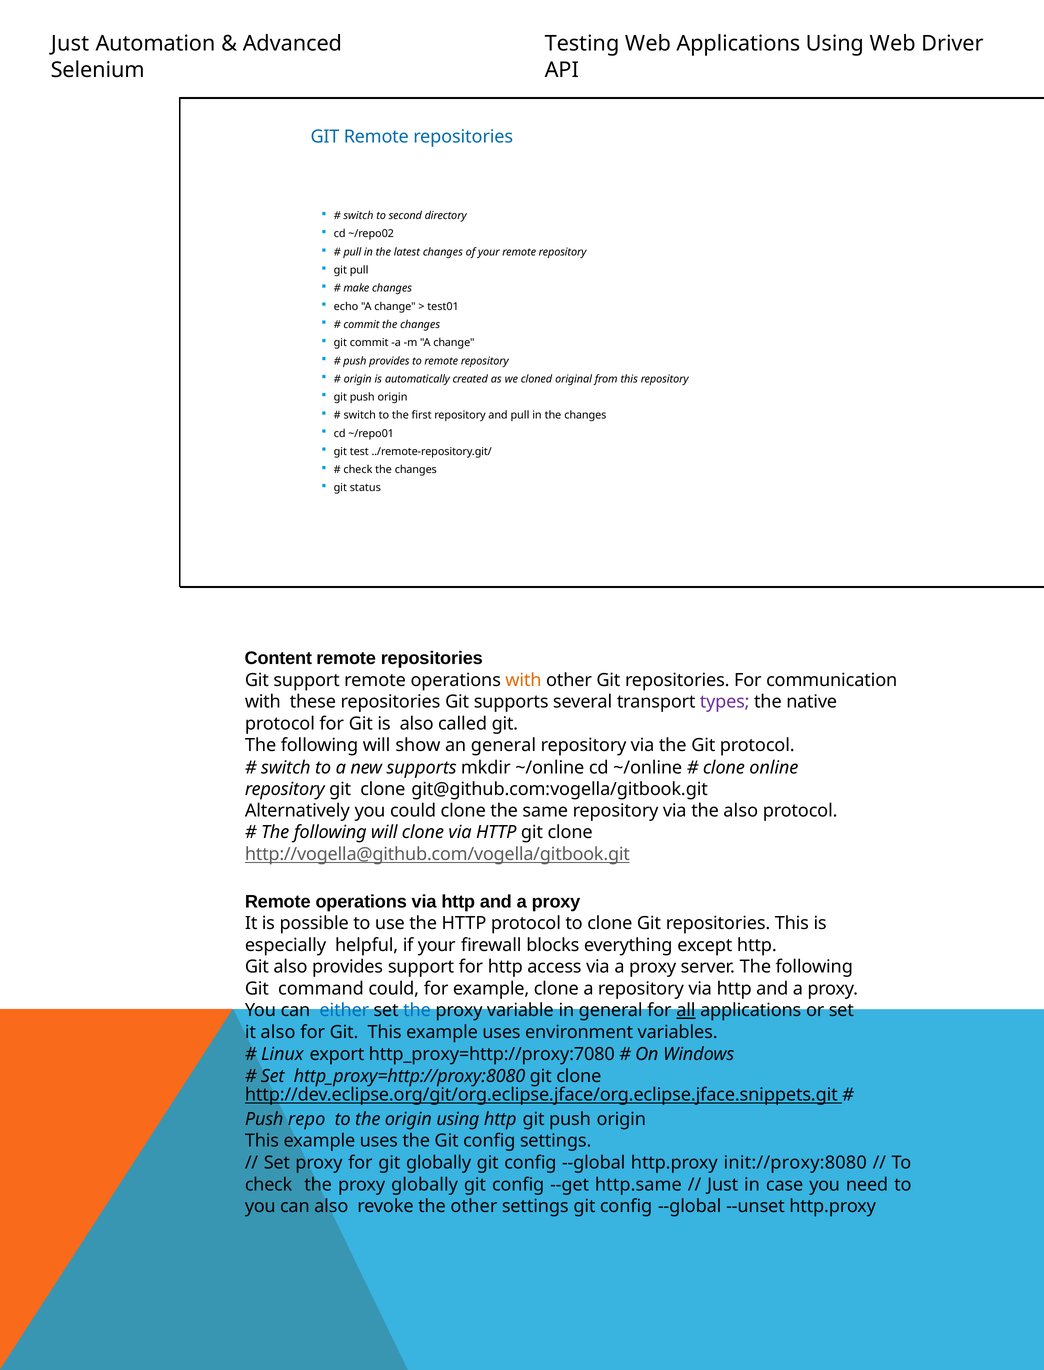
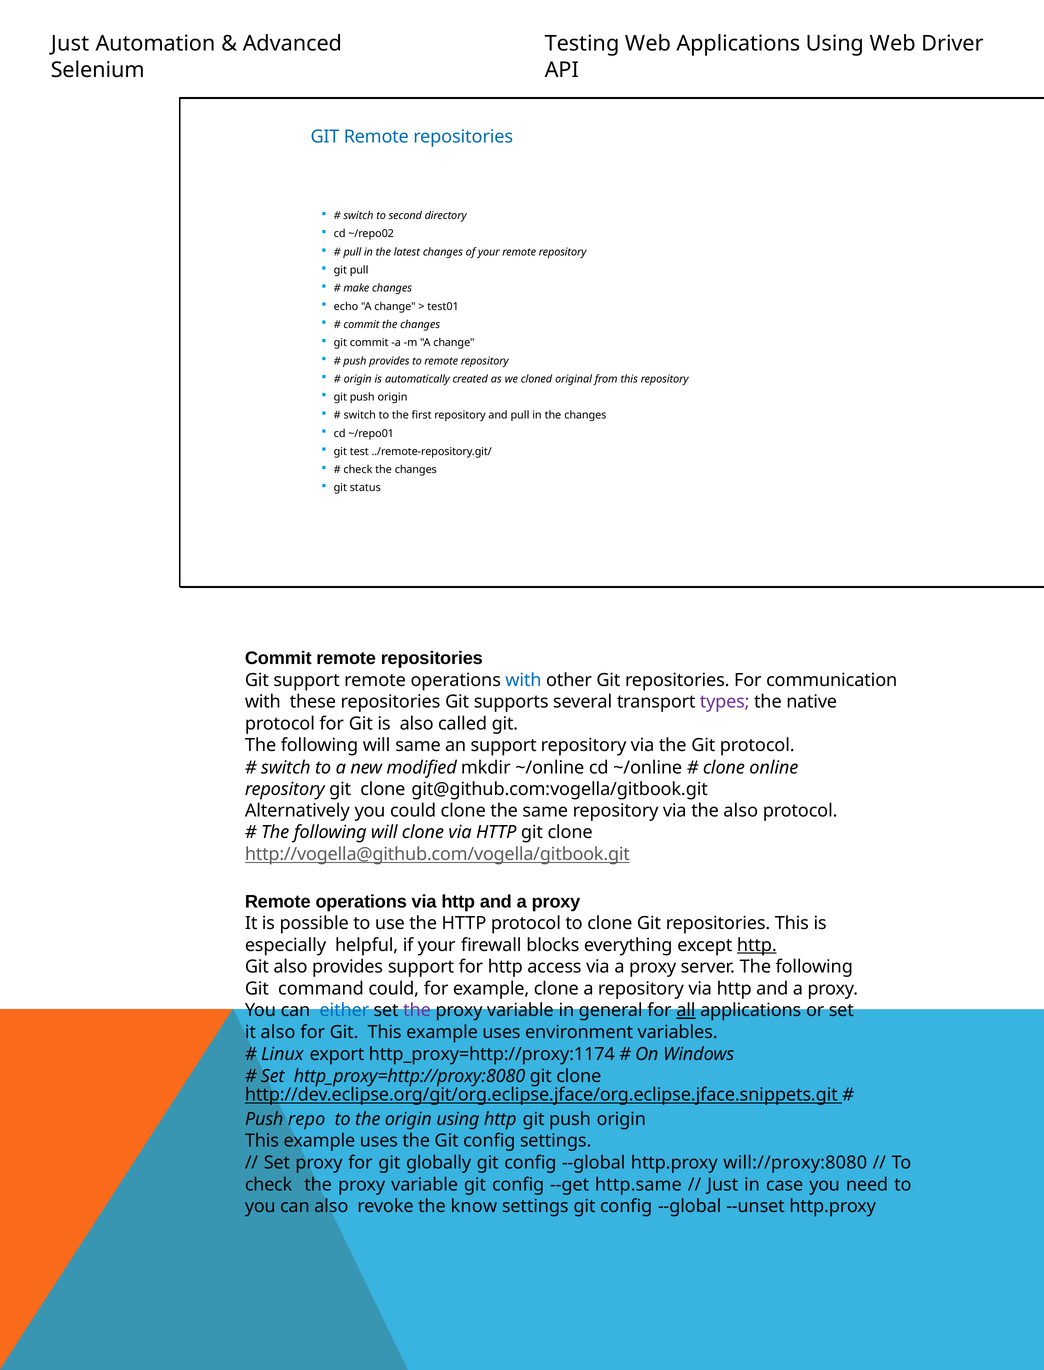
Content at (278, 658): Content -> Commit
with at (523, 680) colour: orange -> blue
will show: show -> same
an general: general -> support
new supports: supports -> modified
http at (757, 945) underline: none -> present
the at (417, 1011) colour: blue -> purple
http_proxy=http://proxy:7080: http_proxy=http://proxy:7080 -> http_proxy=http://proxy:1174
init://proxy:8080: init://proxy:8080 -> will://proxy:8080
check the proxy globally: globally -> variable
the other: other -> know
